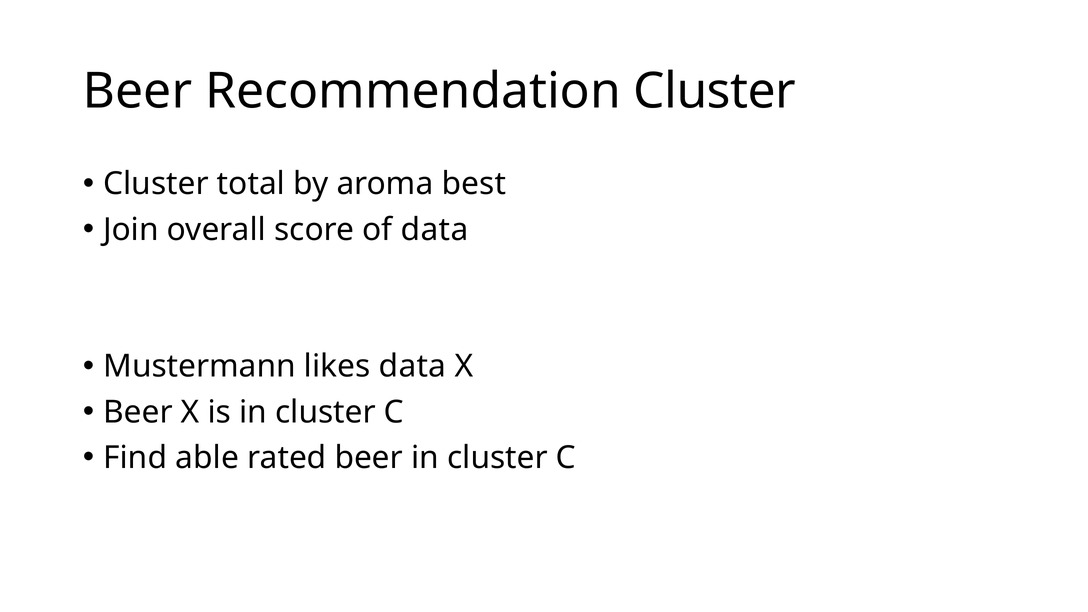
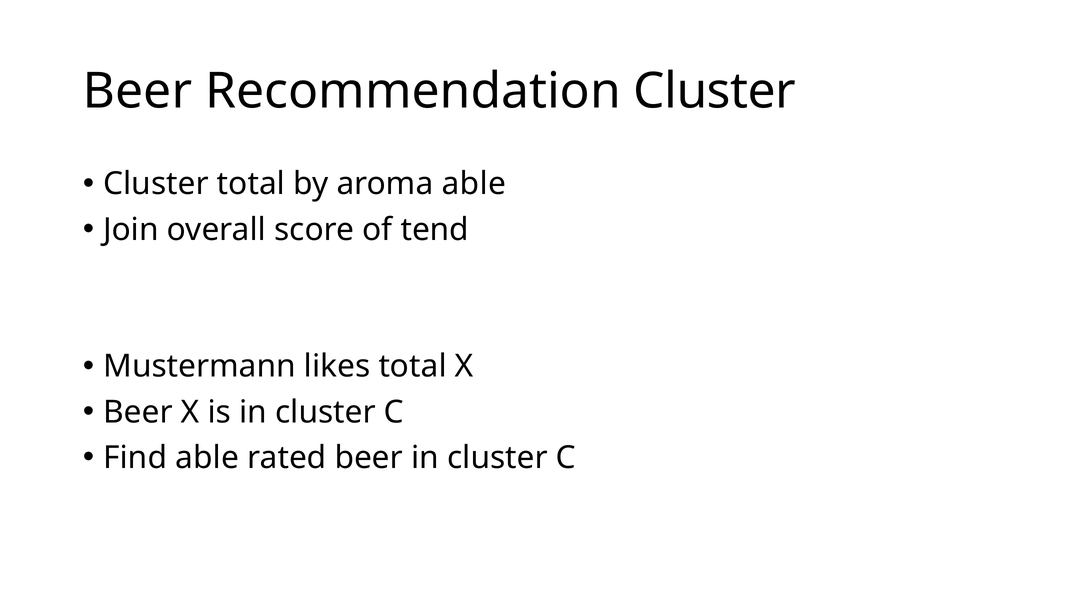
aroma best: best -> able
of data: data -> tend
likes data: data -> total
